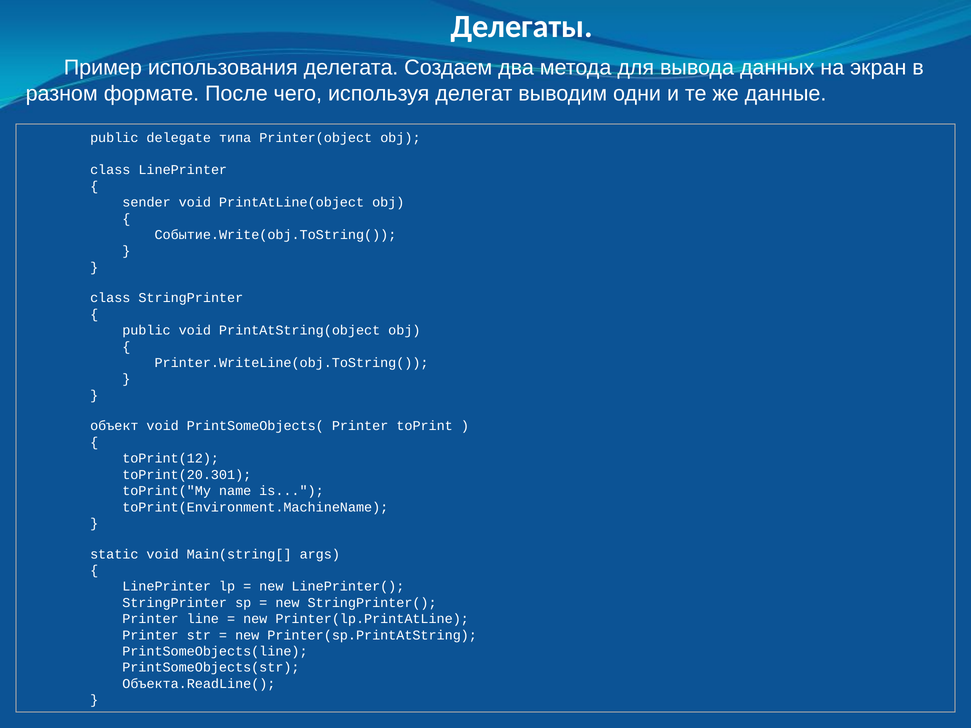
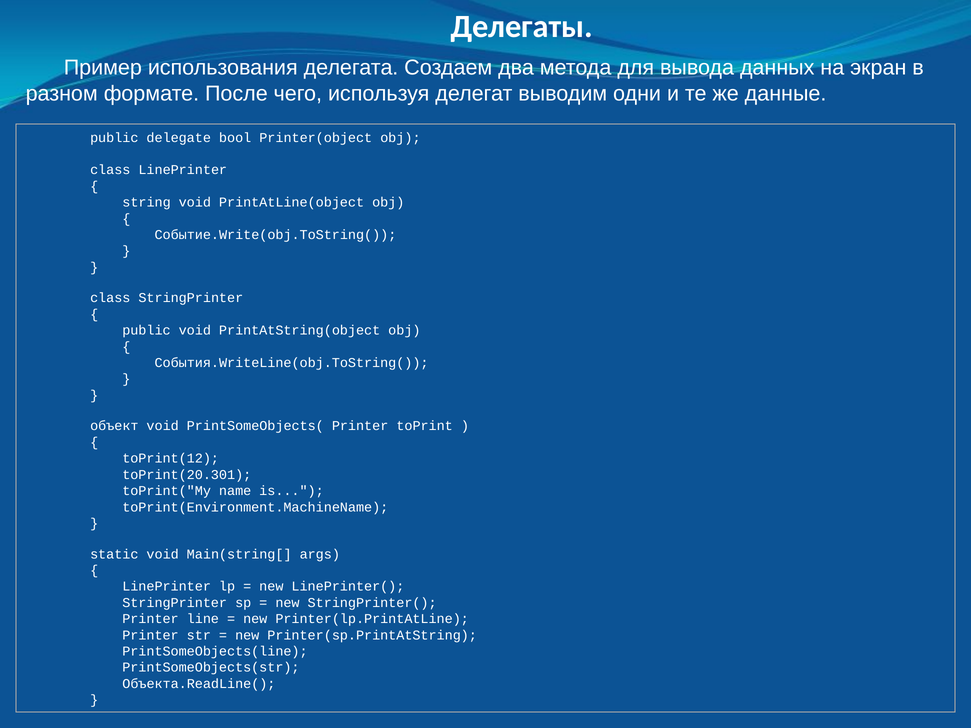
типа: типа -> bool
sender: sender -> string
Printer.WriteLine(obj.ToString(: Printer.WriteLine(obj.ToString( -> События.WriteLine(obj.ToString(
